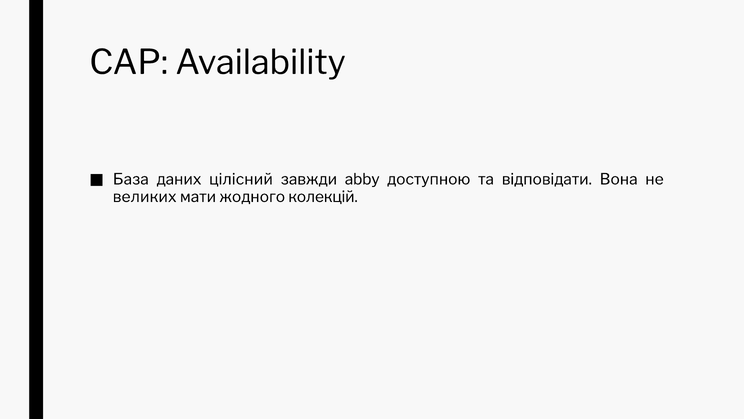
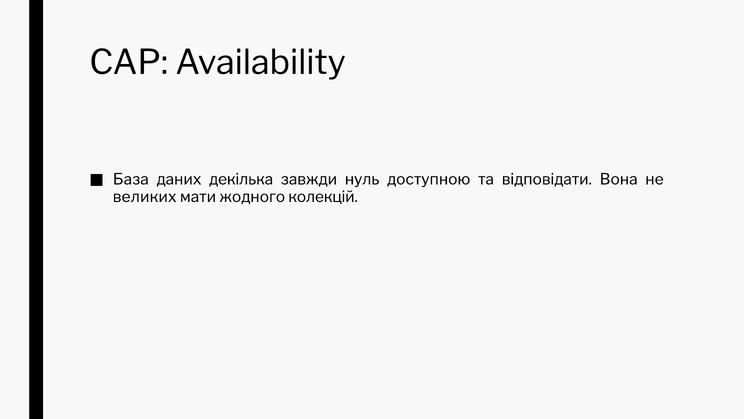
цілісний: цілісний -> декілька
abby: abby -> нуль
